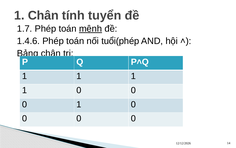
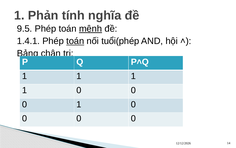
1 Chân: Chân -> Phản
tuyển: tuyển -> nghĩa
1.7: 1.7 -> 9.5
1.4.6: 1.4.6 -> 1.4.1
toán at (75, 41) underline: none -> present
